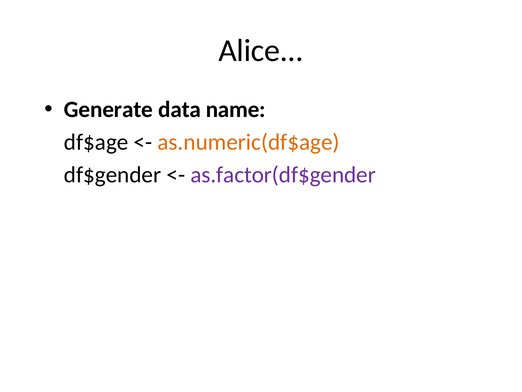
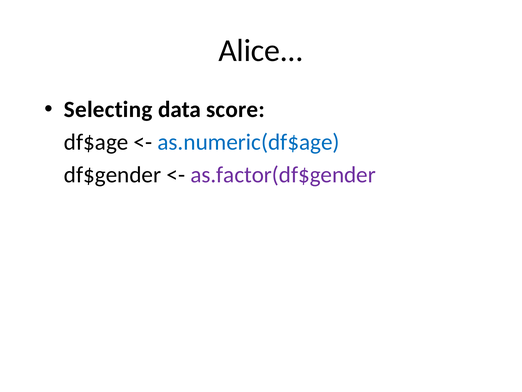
Generate: Generate -> Selecting
name: name -> score
as.numeric(df$age colour: orange -> blue
